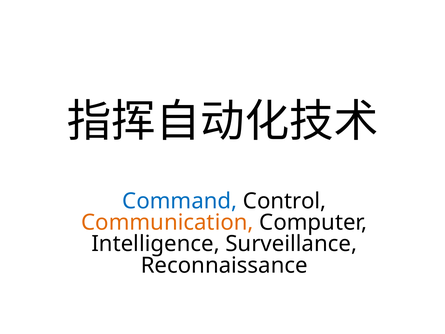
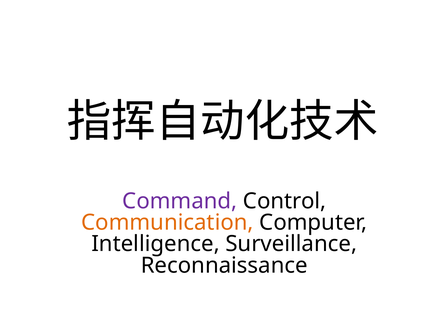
Command colour: blue -> purple
